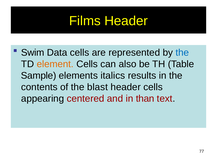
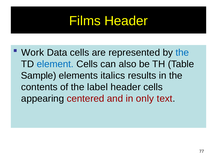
Swim: Swim -> Work
element colour: orange -> blue
blast: blast -> label
than: than -> only
